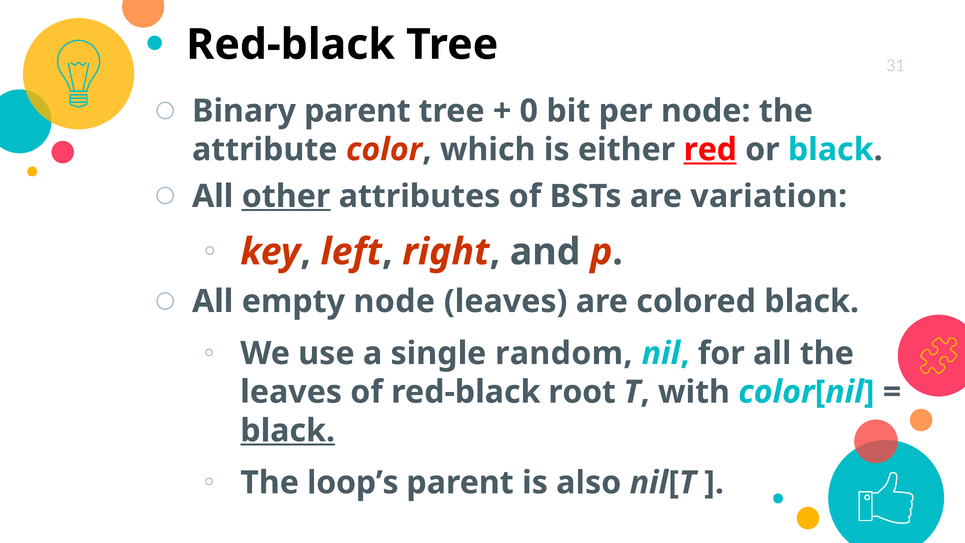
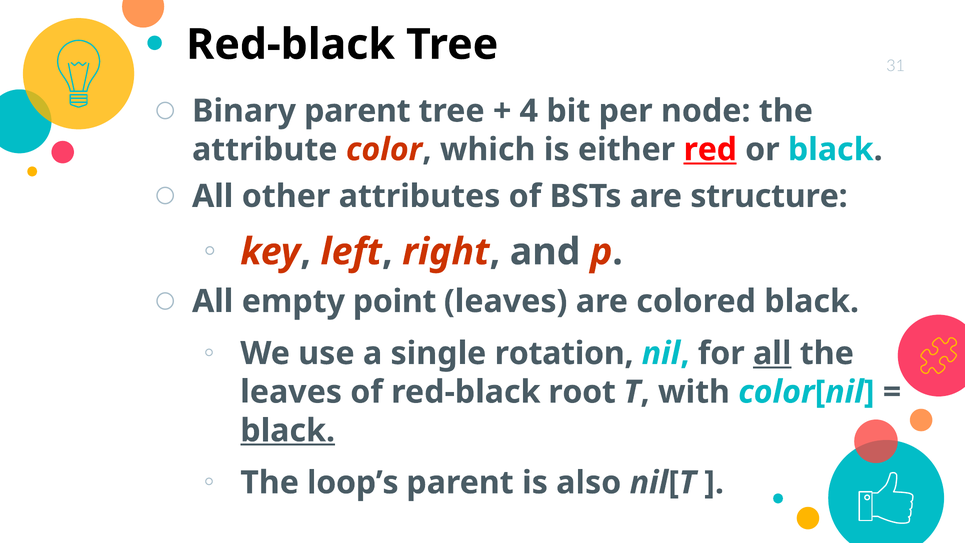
0: 0 -> 4
other underline: present -> none
variation: variation -> structure
empty node: node -> point
random: random -> rotation
all at (772, 353) underline: none -> present
